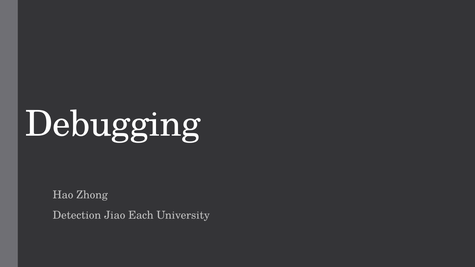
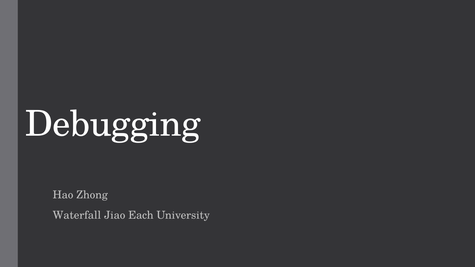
Detection: Detection -> Waterfall
